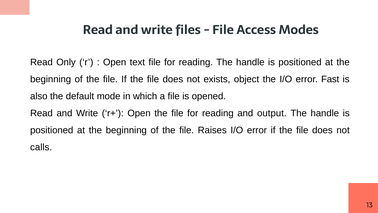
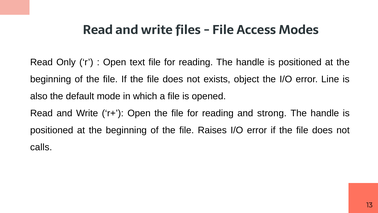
Fast: Fast -> Line
output: output -> strong
